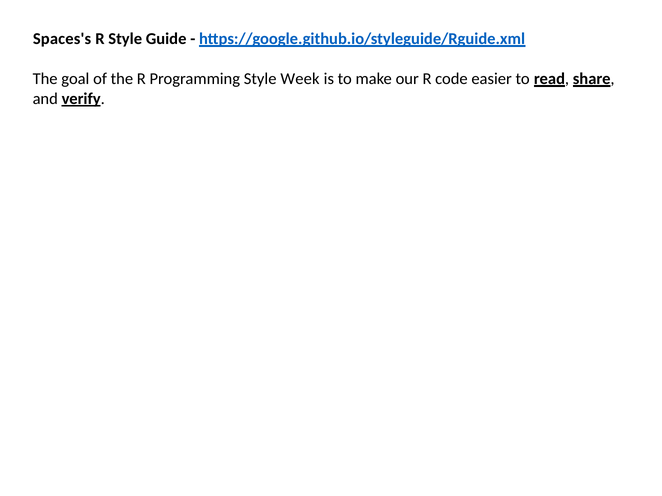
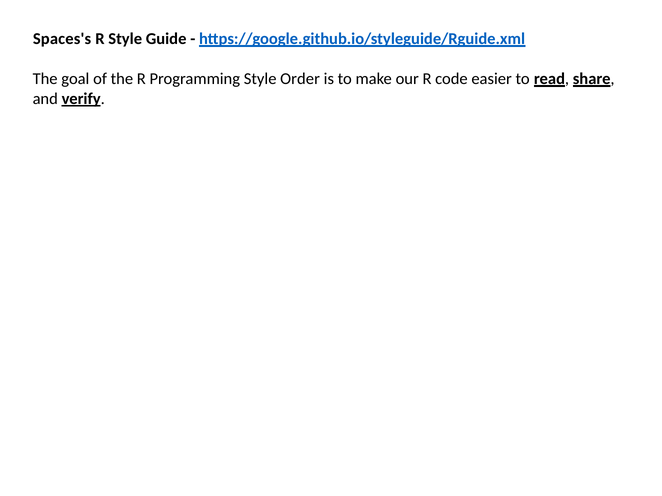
Week: Week -> Order
